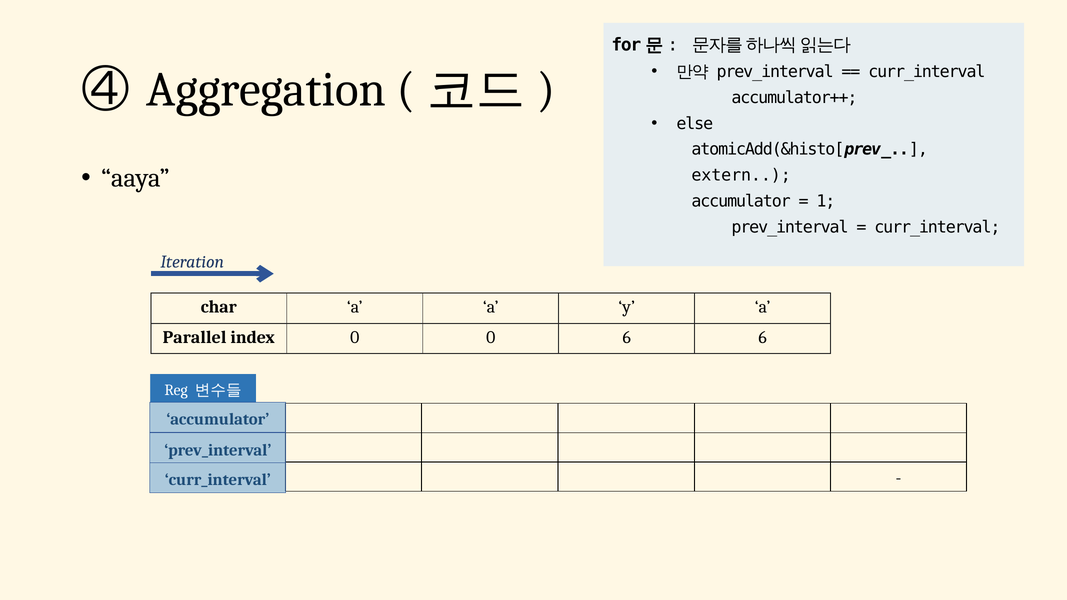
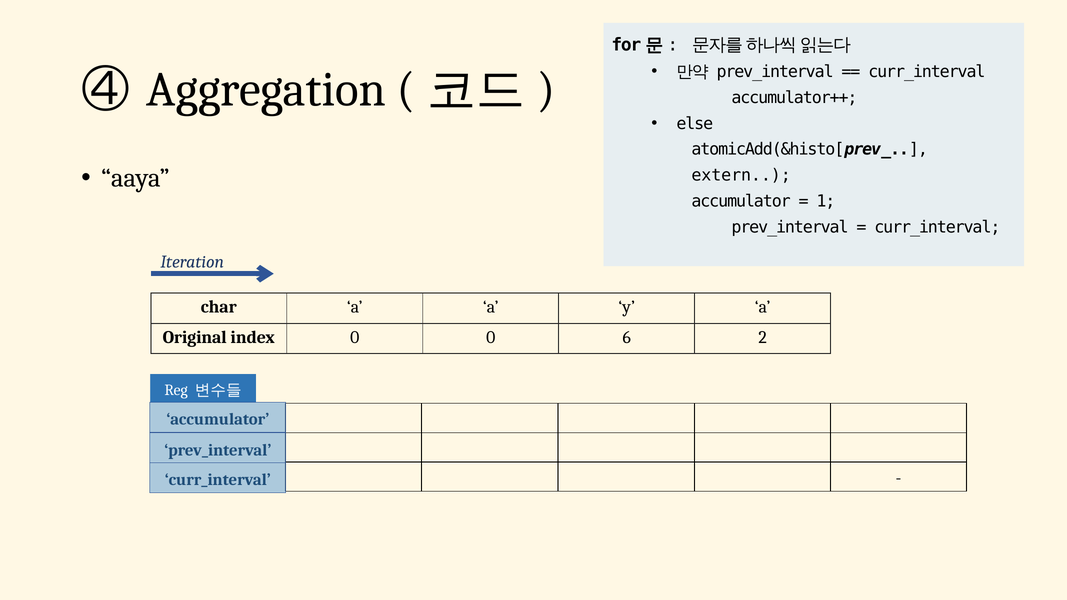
Parallel: Parallel -> Original
6 6: 6 -> 2
